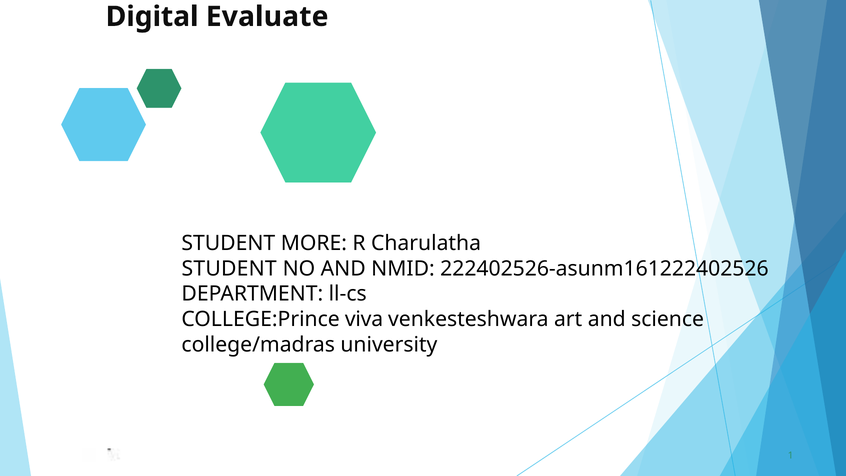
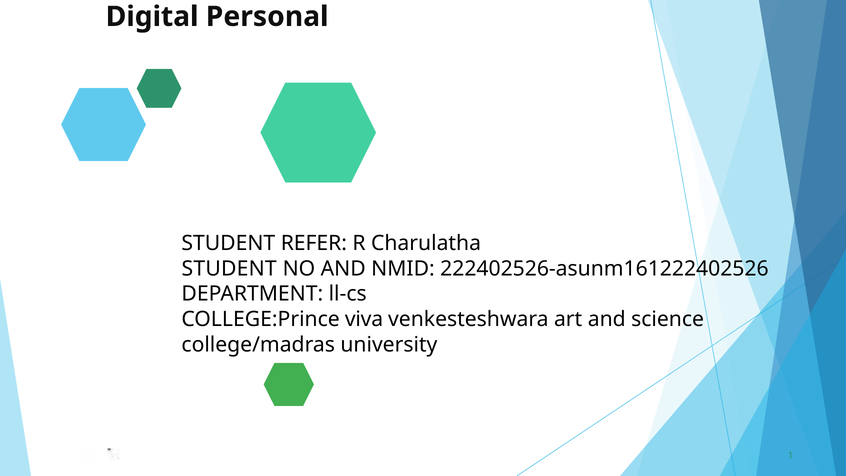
Evaluate: Evaluate -> Personal
MORE: MORE -> REFER
